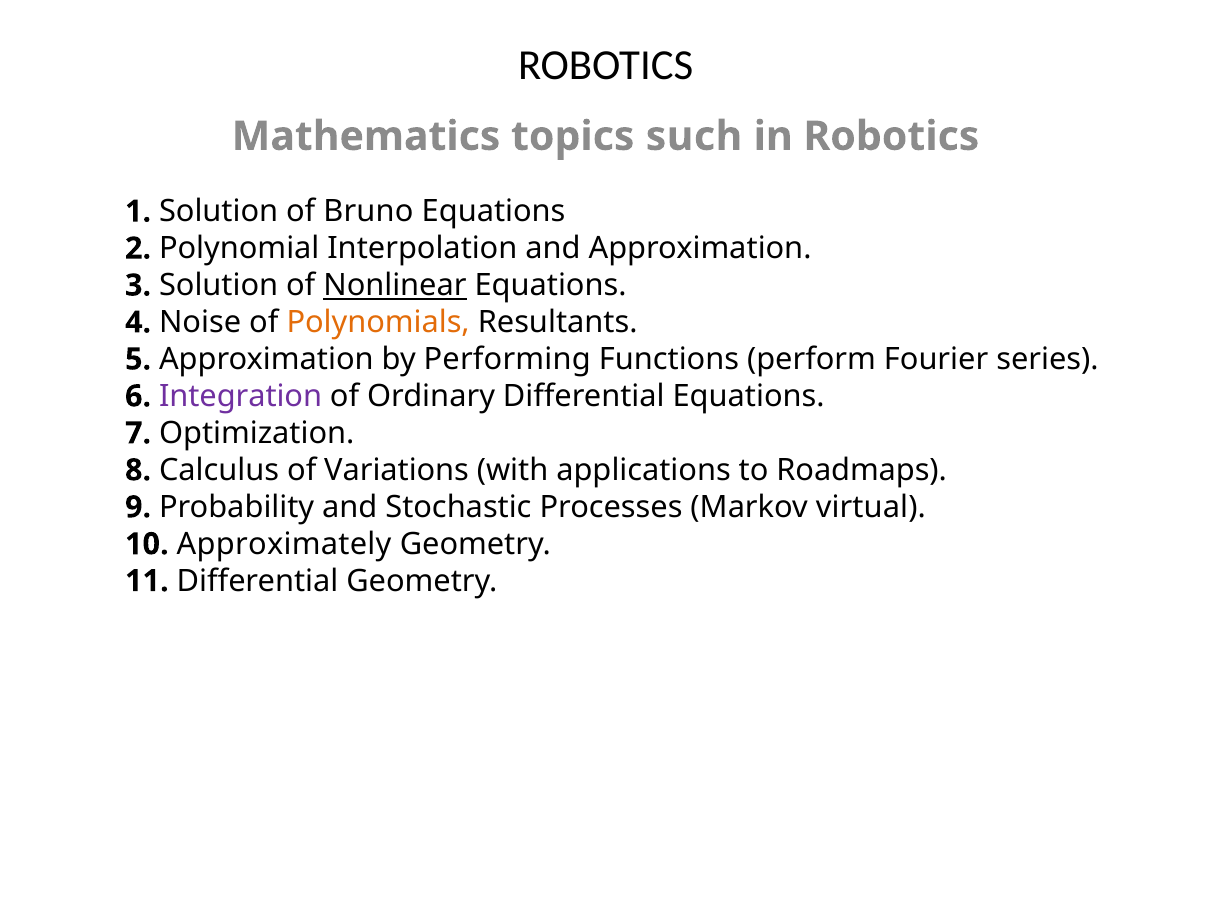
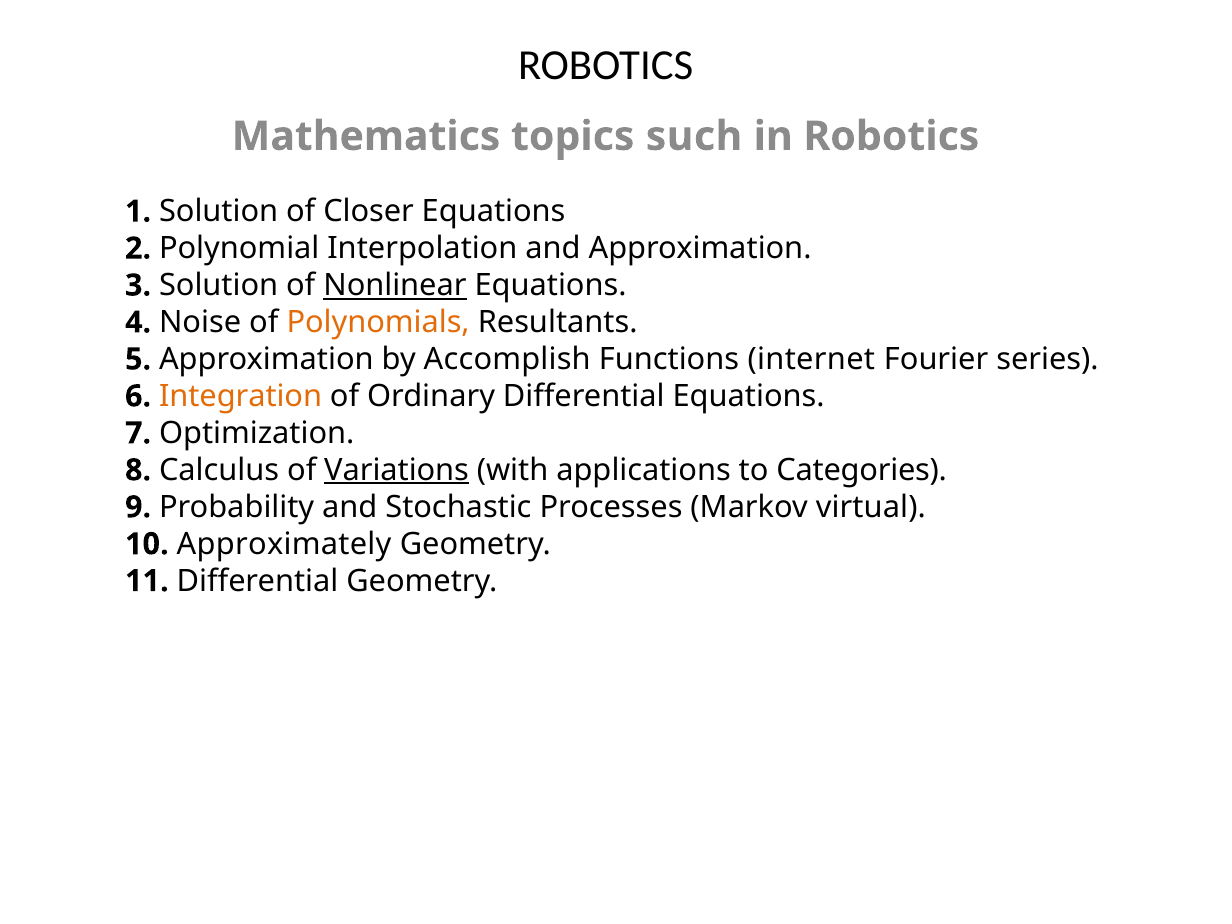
Bruno: Bruno -> Closer
Performing: Performing -> Accomplish
perform: perform -> internet
Integration colour: purple -> orange
Variations underline: none -> present
Roadmaps: Roadmaps -> Categories
